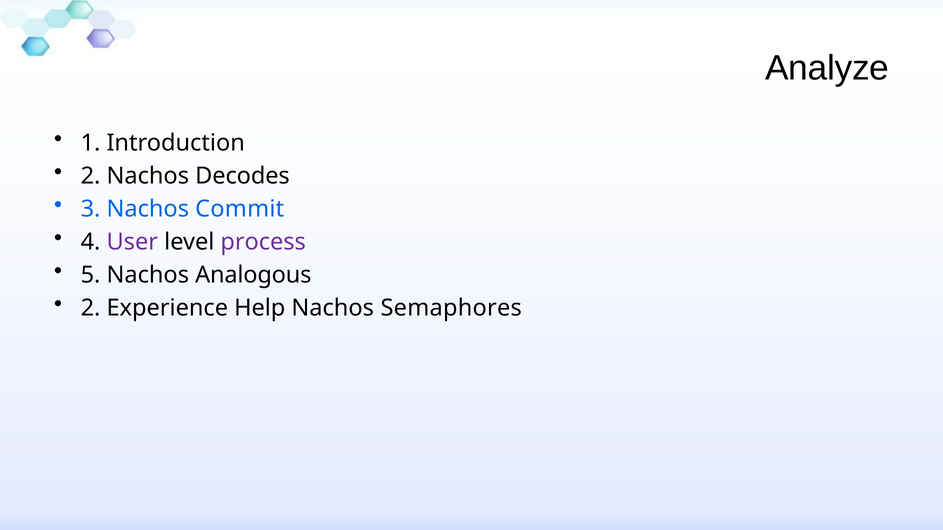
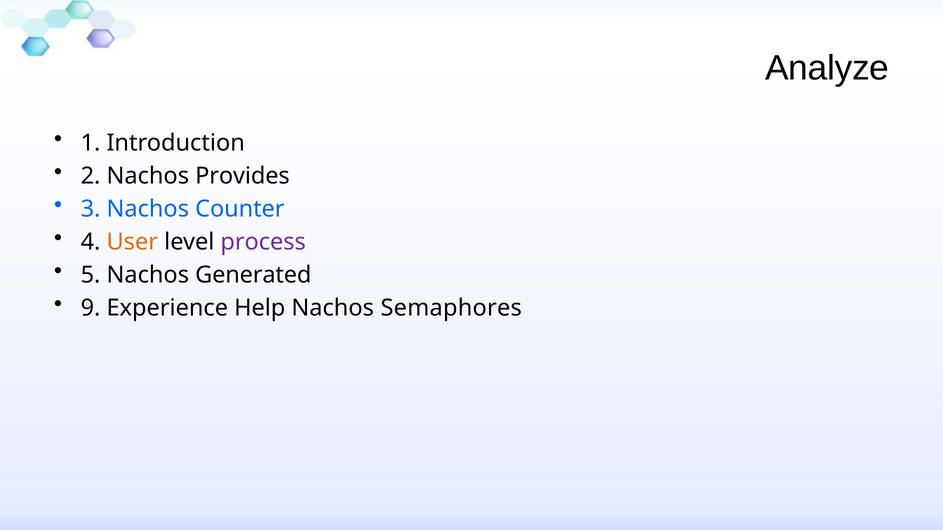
Decodes: Decodes -> Provides
Commit: Commit -> Counter
User colour: purple -> orange
Analogous: Analogous -> Generated
2 at (91, 308): 2 -> 9
